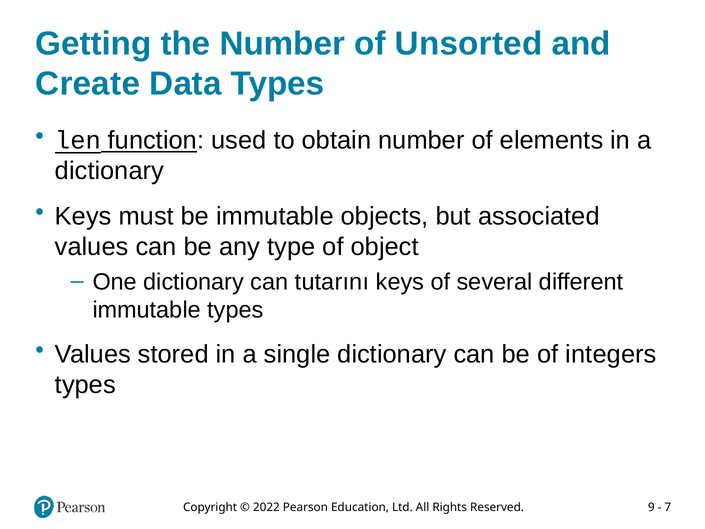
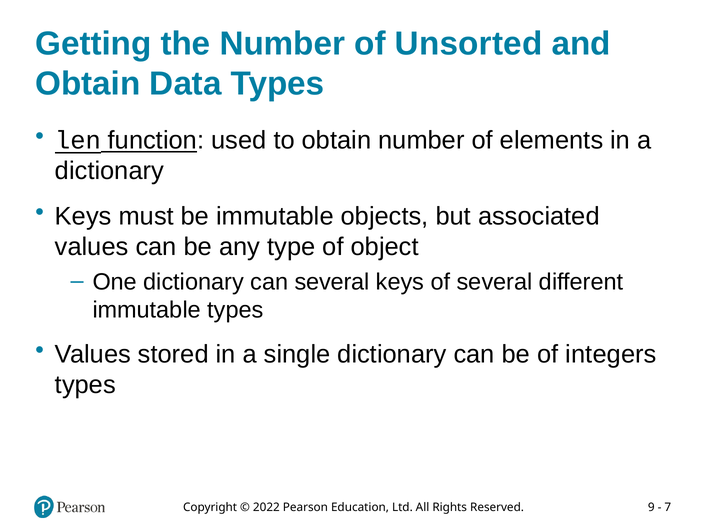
Create at (88, 84): Create -> Obtain
can tutarını: tutarını -> several
